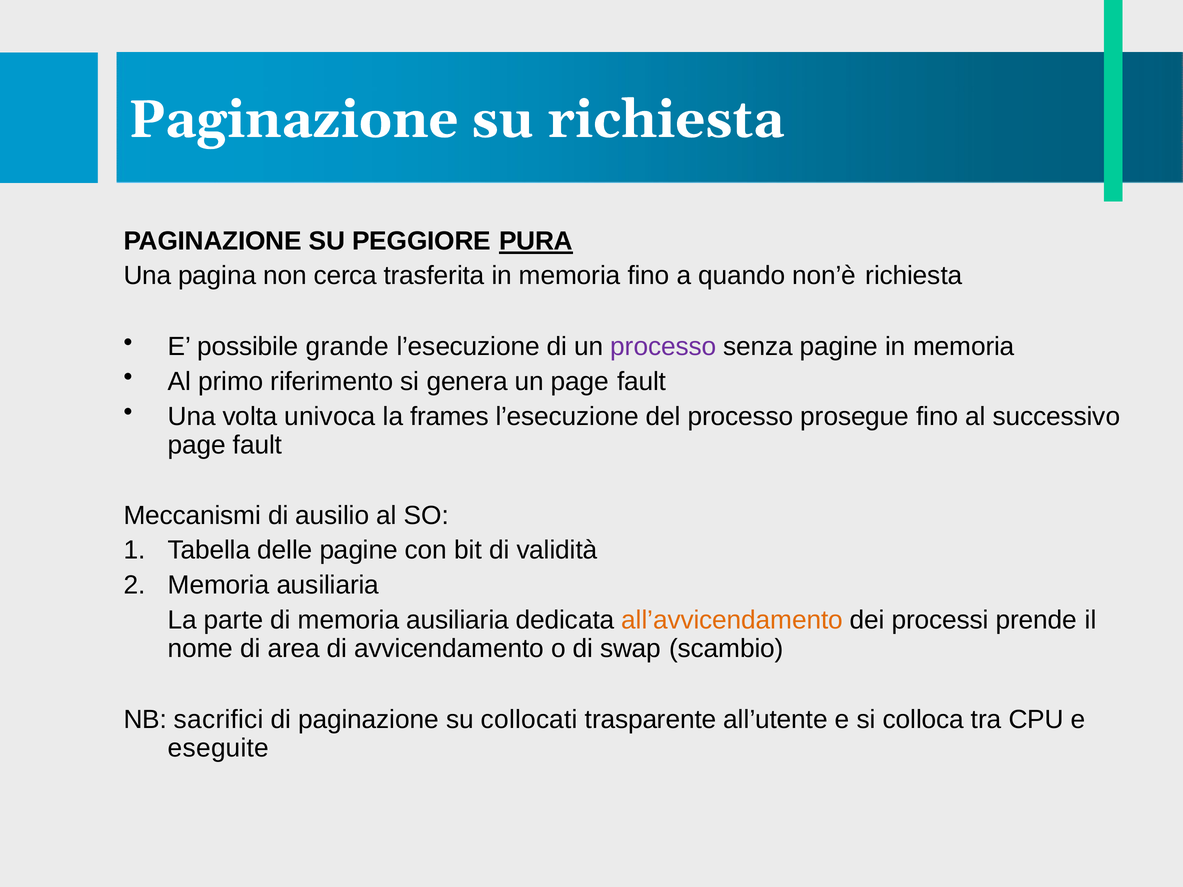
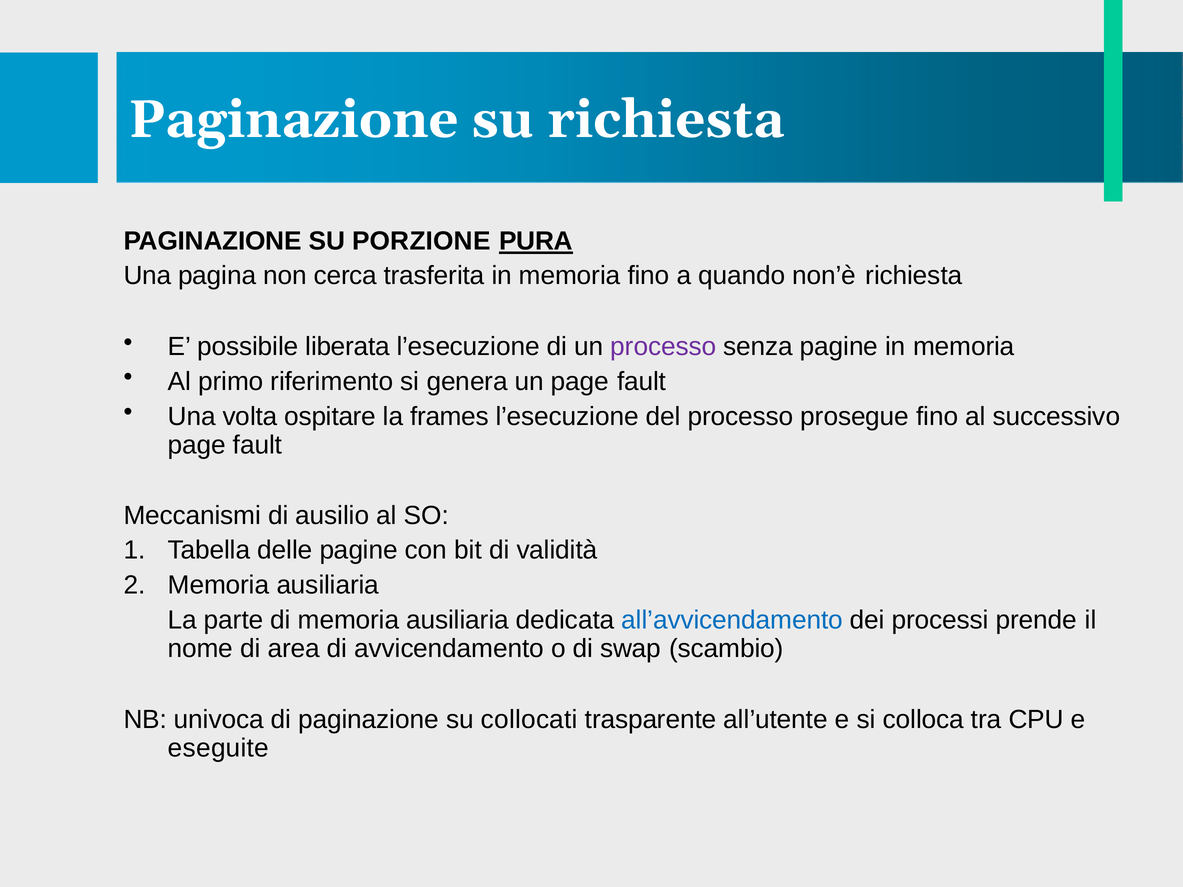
PEGGIORE: PEGGIORE -> PORZIONE
grande: grande -> liberata
univoca: univoca -> ospitare
all’avvicendamento colour: orange -> blue
sacrifici: sacrifici -> univoca
